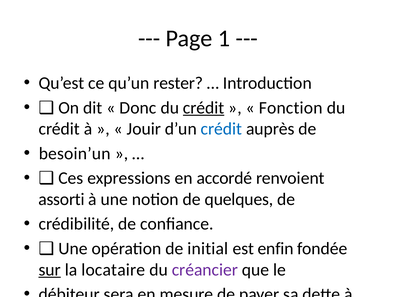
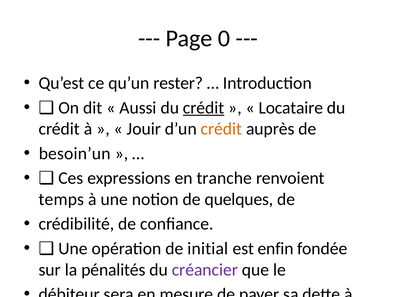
1: 1 -> 0
Donc: Donc -> Aussi
Fonction: Fonction -> Locataire
crédit at (221, 129) colour: blue -> orange
accordé: accordé -> tranche
assorti: assorti -> temps
sur underline: present -> none
locataire: locataire -> pénalités
